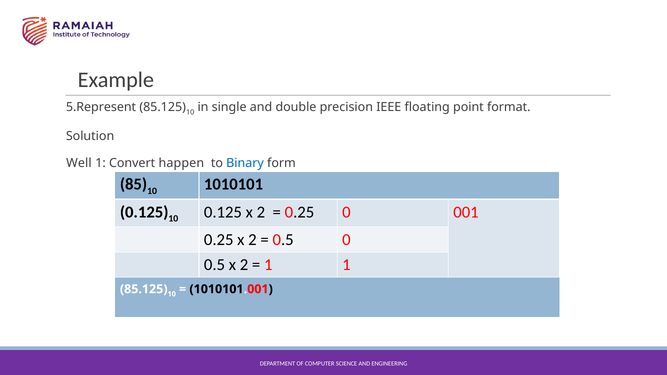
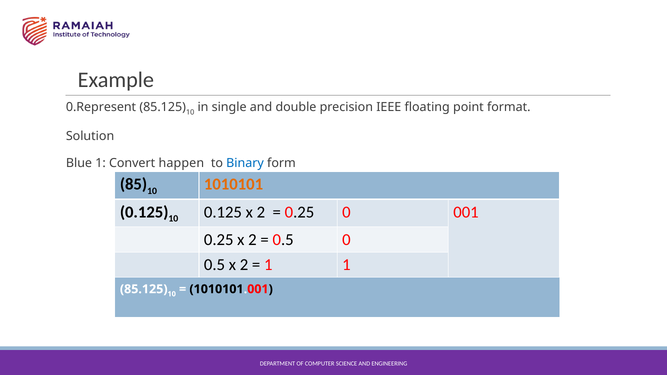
5.Represent: 5.Represent -> 0.Represent
Well: Well -> Blue
1010101 colour: black -> orange
